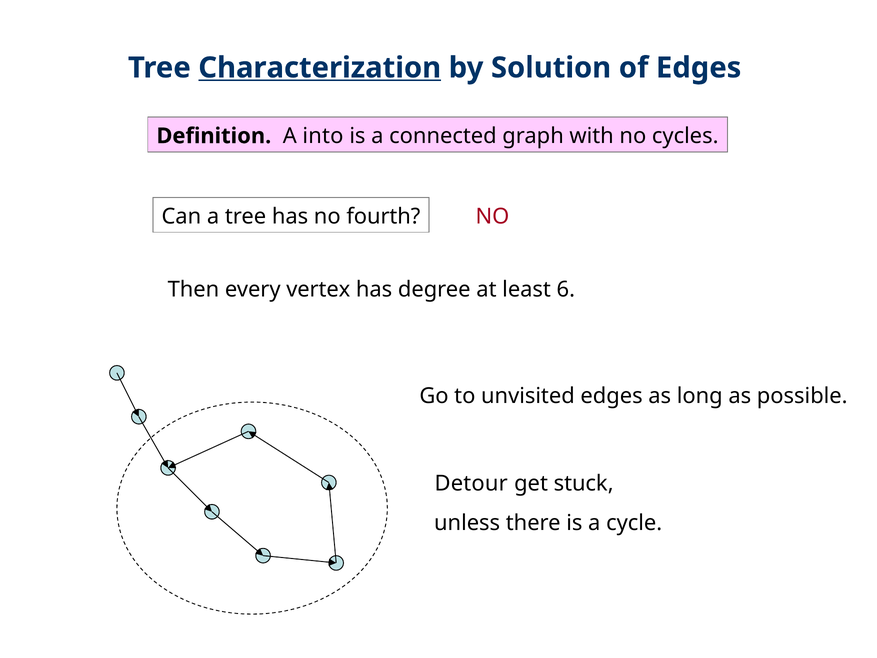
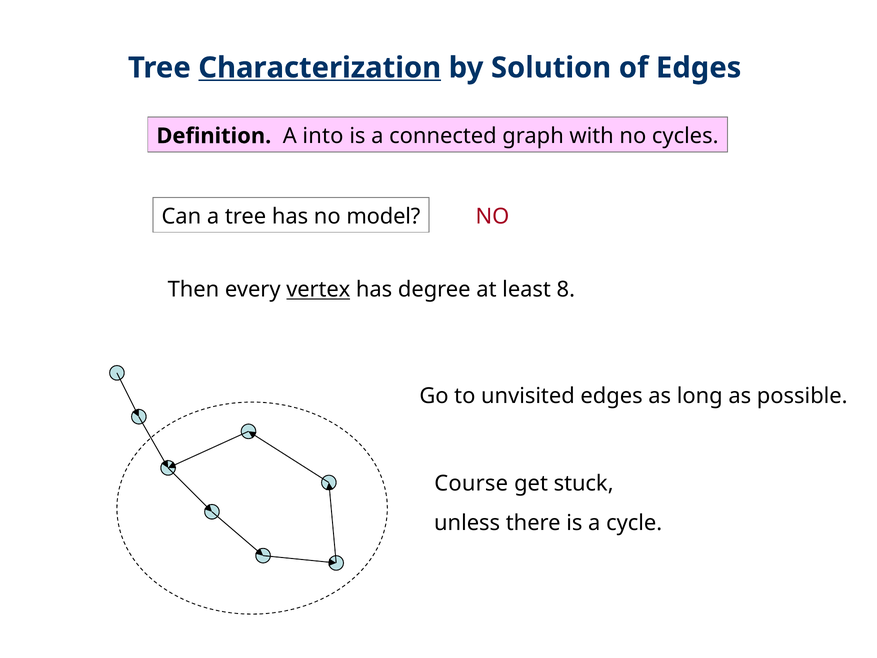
fourth: fourth -> model
vertex underline: none -> present
6: 6 -> 8
Detour: Detour -> Course
